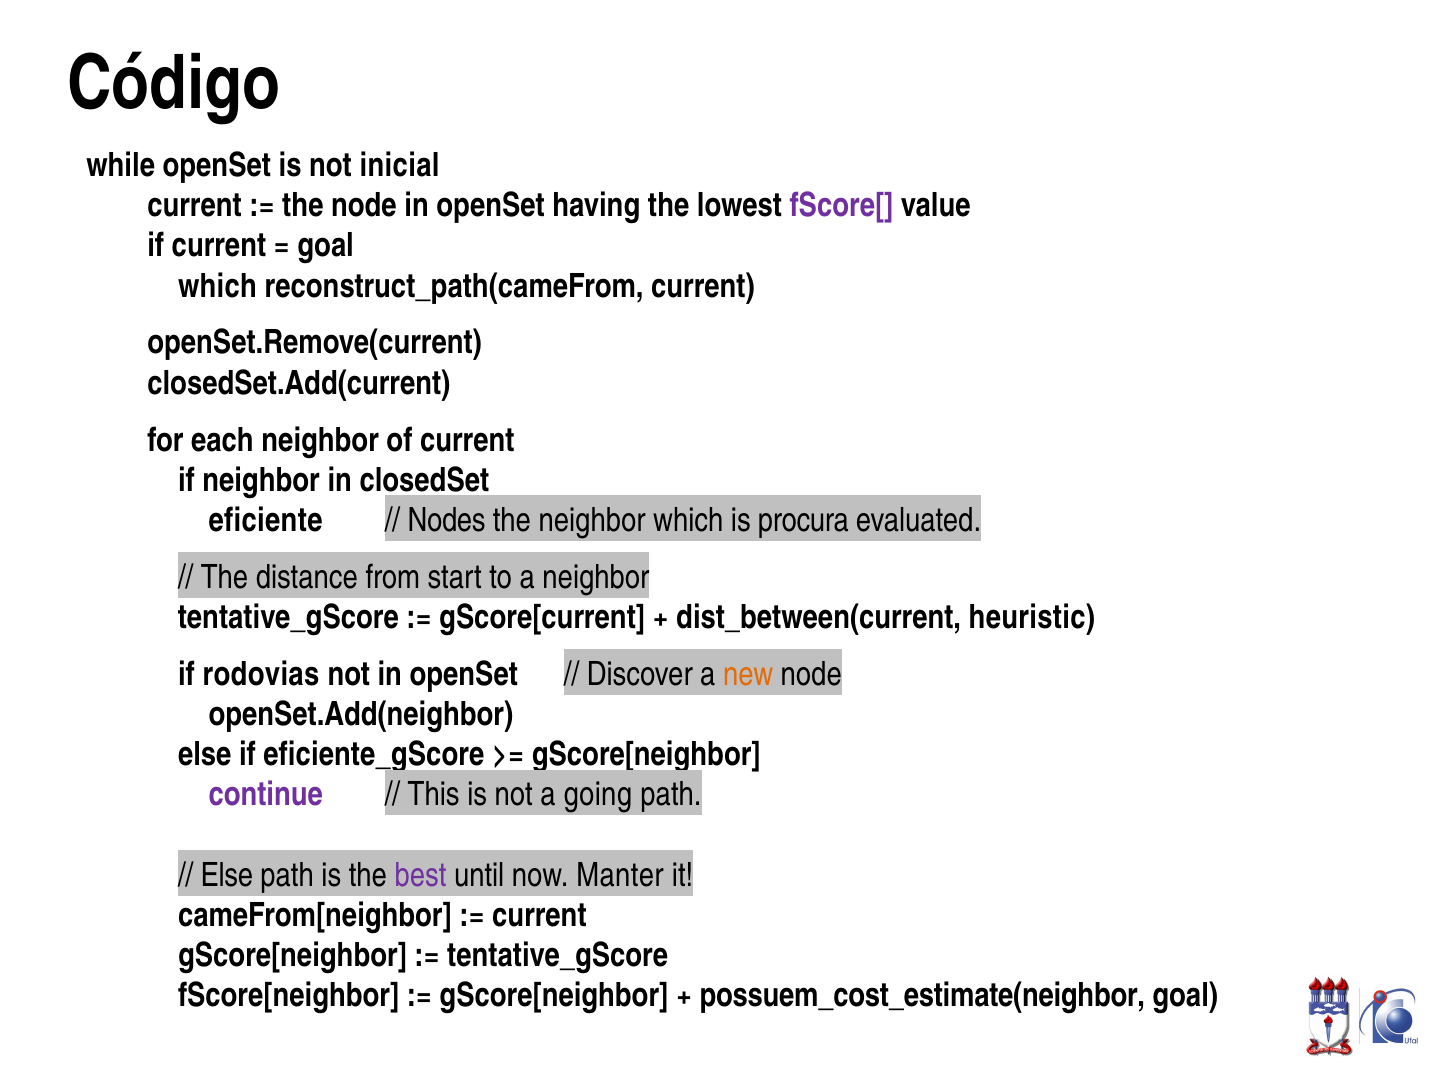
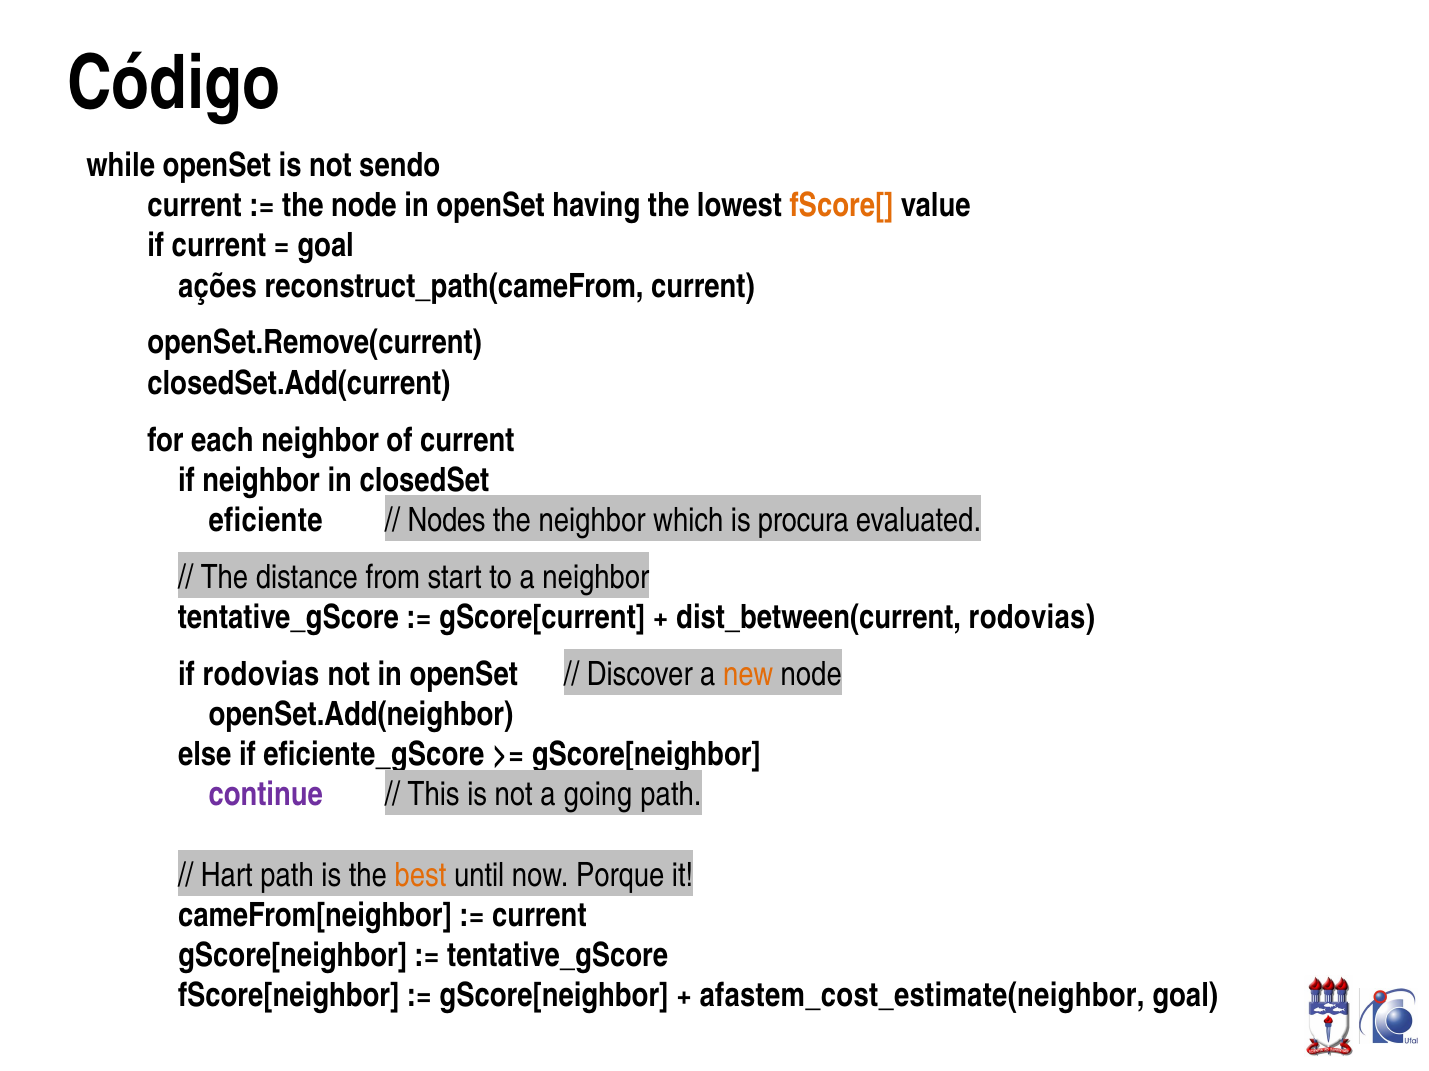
inicial: inicial -> sendo
fScore[ colour: purple -> orange
which at (217, 286): which -> ações
dist_between(current heuristic: heuristic -> rodovias
Else at (227, 876): Else -> Hart
best colour: purple -> orange
Manter: Manter -> Porque
possuem_cost_estimate(neighbor: possuem_cost_estimate(neighbor -> afastem_cost_estimate(neighbor
